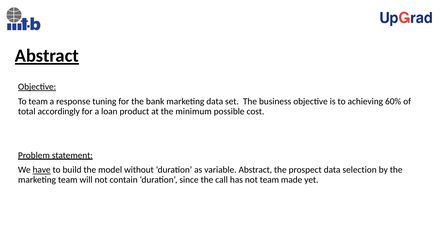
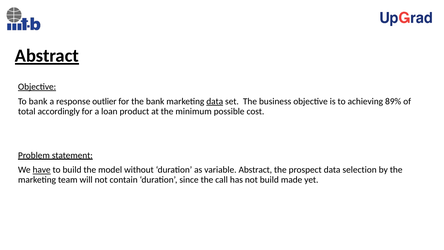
To team: team -> bank
tuning: tuning -> outlier
data at (215, 101) underline: none -> present
60%: 60% -> 89%
not team: team -> build
